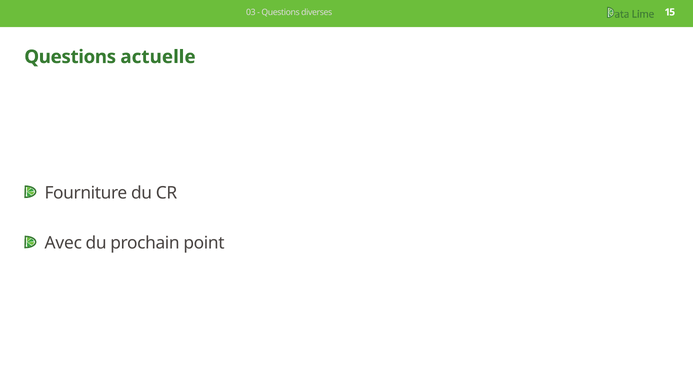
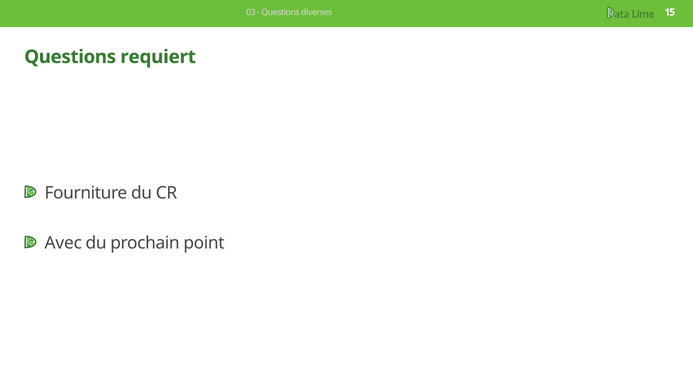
actuelle: actuelle -> requiert
